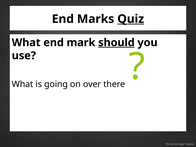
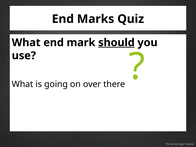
Quiz underline: present -> none
